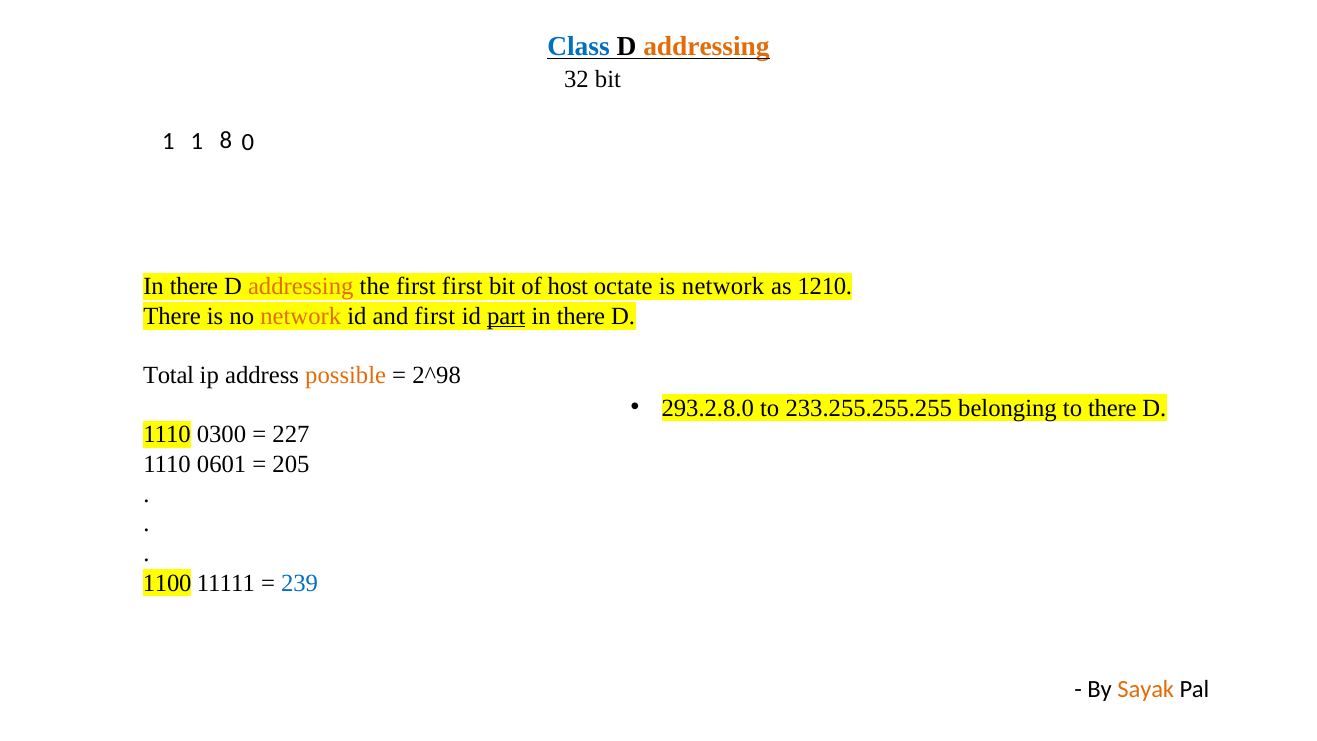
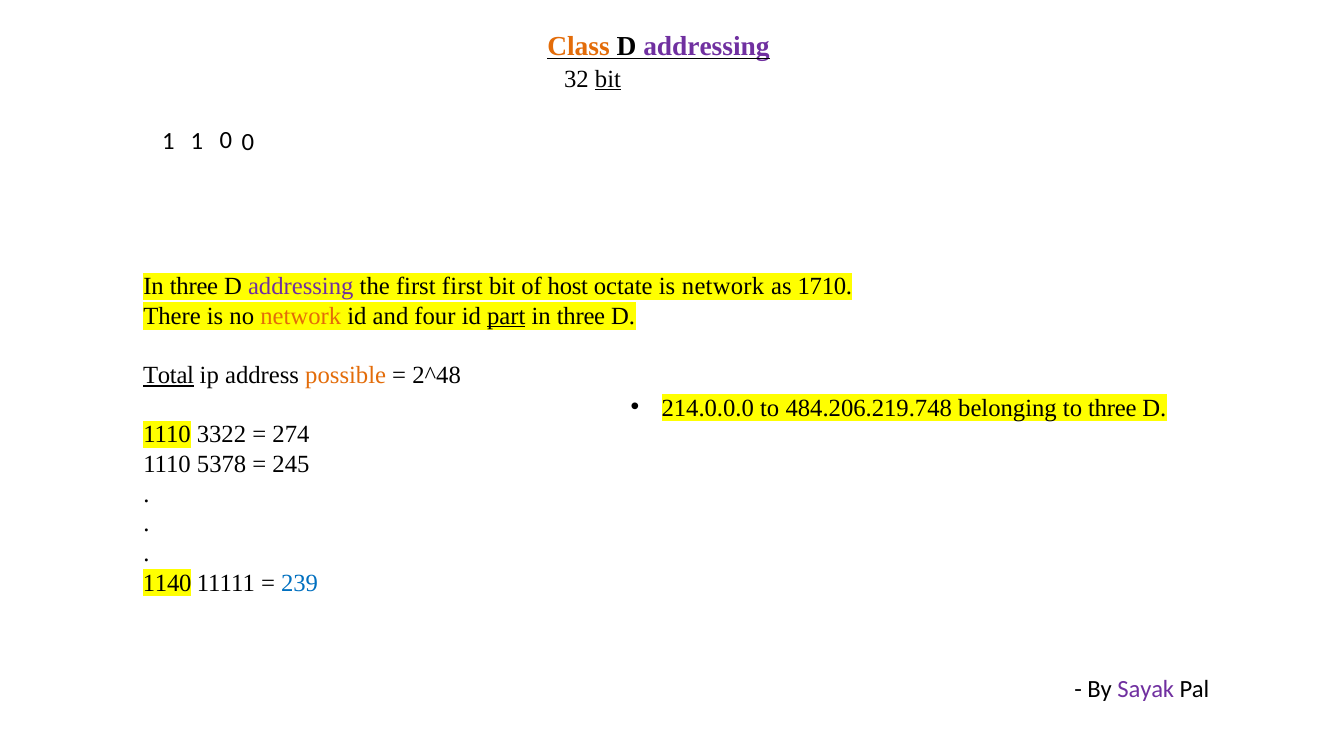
Class colour: blue -> orange
addressing at (706, 46) colour: orange -> purple
bit at (608, 79) underline: none -> present
1 8: 8 -> 0
there at (194, 286): there -> three
addressing at (301, 286) colour: orange -> purple
1210: 1210 -> 1710
and first: first -> four
there at (581, 316): there -> three
Total underline: none -> present
2^98: 2^98 -> 2^48
293.2.8.0: 293.2.8.0 -> 214.0.0.0
233.255.255.255: 233.255.255.255 -> 484.206.219.748
to there: there -> three
0300: 0300 -> 3322
227: 227 -> 274
0601: 0601 -> 5378
205: 205 -> 245
1100: 1100 -> 1140
Sayak colour: orange -> purple
